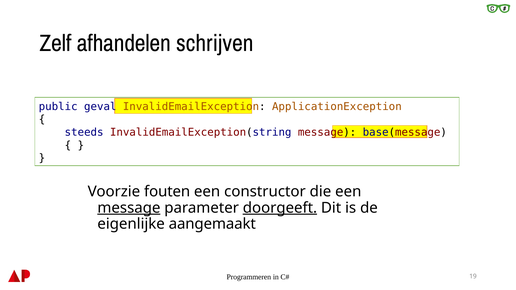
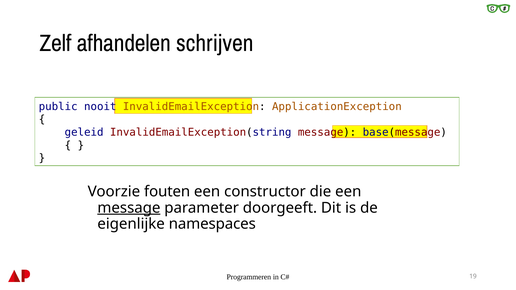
geval: geval -> nooit
steeds: steeds -> geleid
doorgeeft underline: present -> none
aangemaakt: aangemaakt -> namespaces
